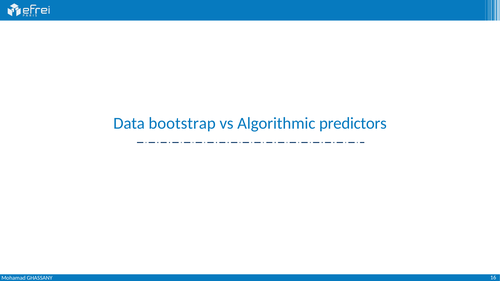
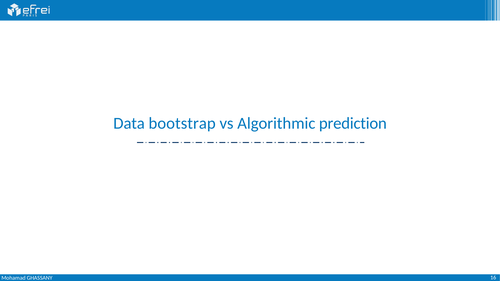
predictors: predictors -> prediction
